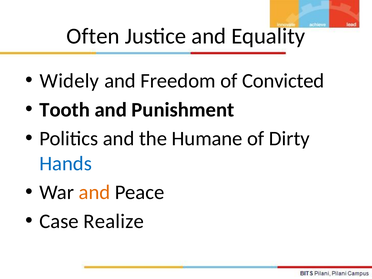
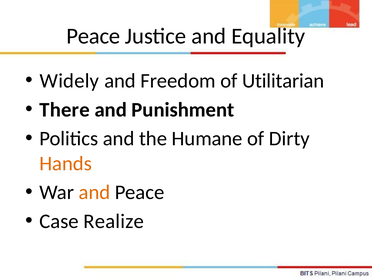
Often at (93, 36): Often -> Peace
Convicted: Convicted -> Utilitarian
Tooth: Tooth -> There
Hands colour: blue -> orange
